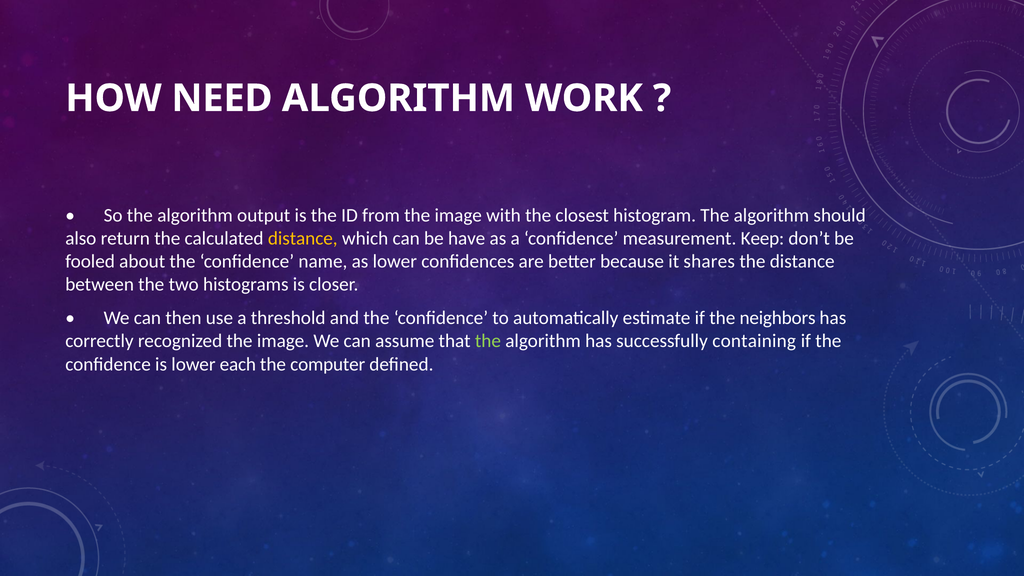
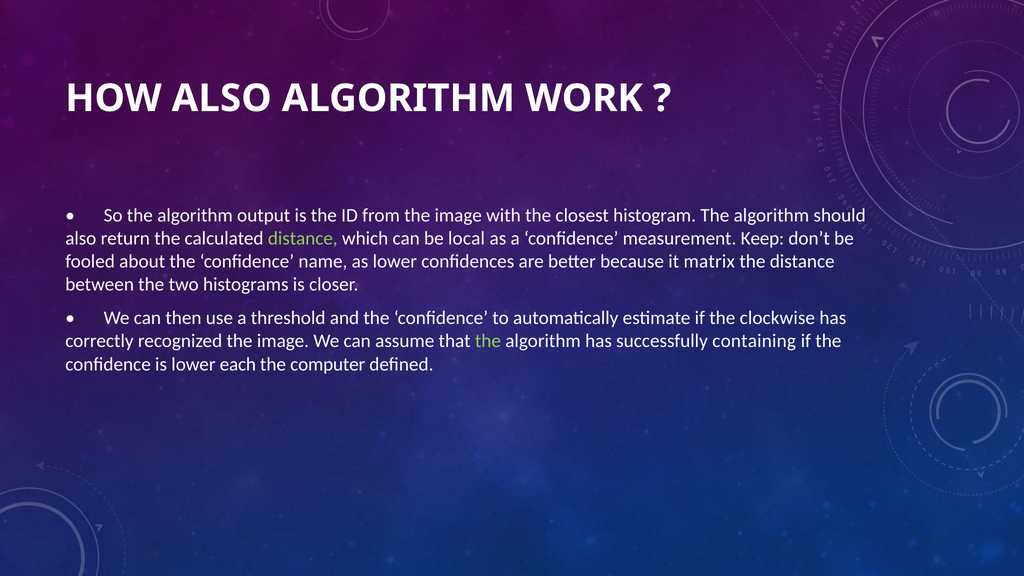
HOW NEED: NEED -> ALSO
distance at (303, 238) colour: yellow -> light green
have: have -> local
shares: shares -> matrix
neighbors: neighbors -> clockwise
